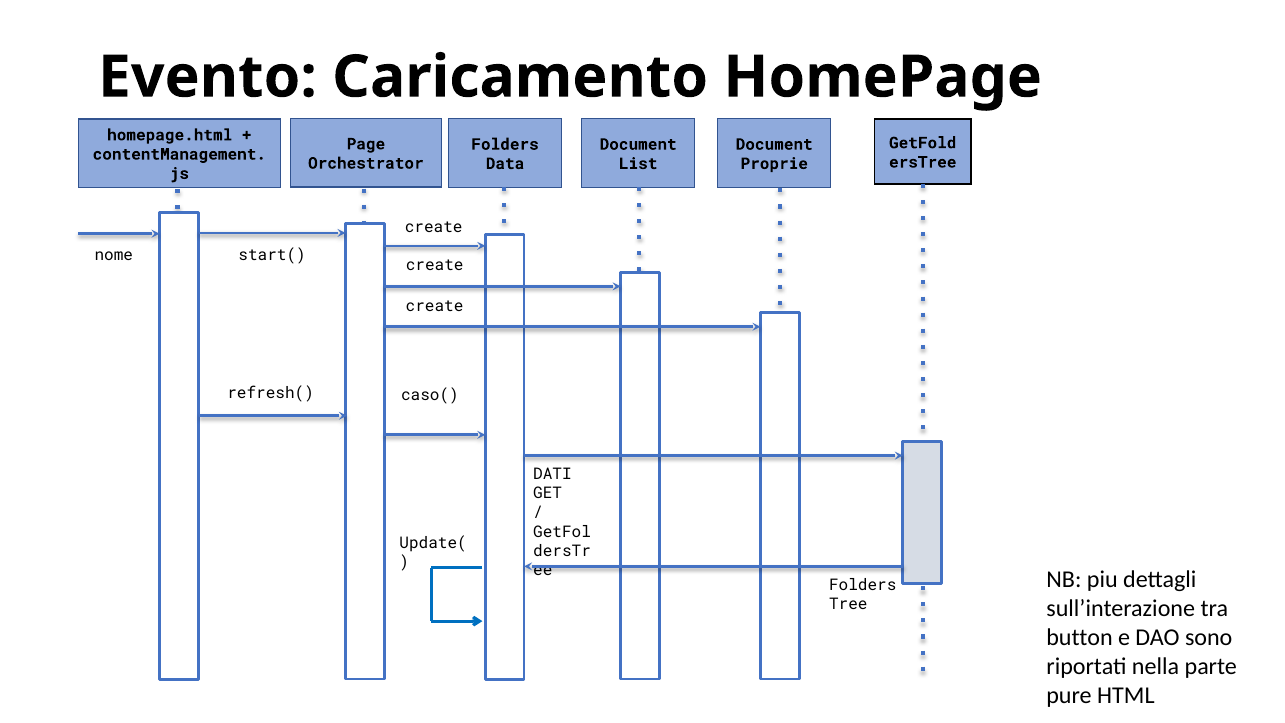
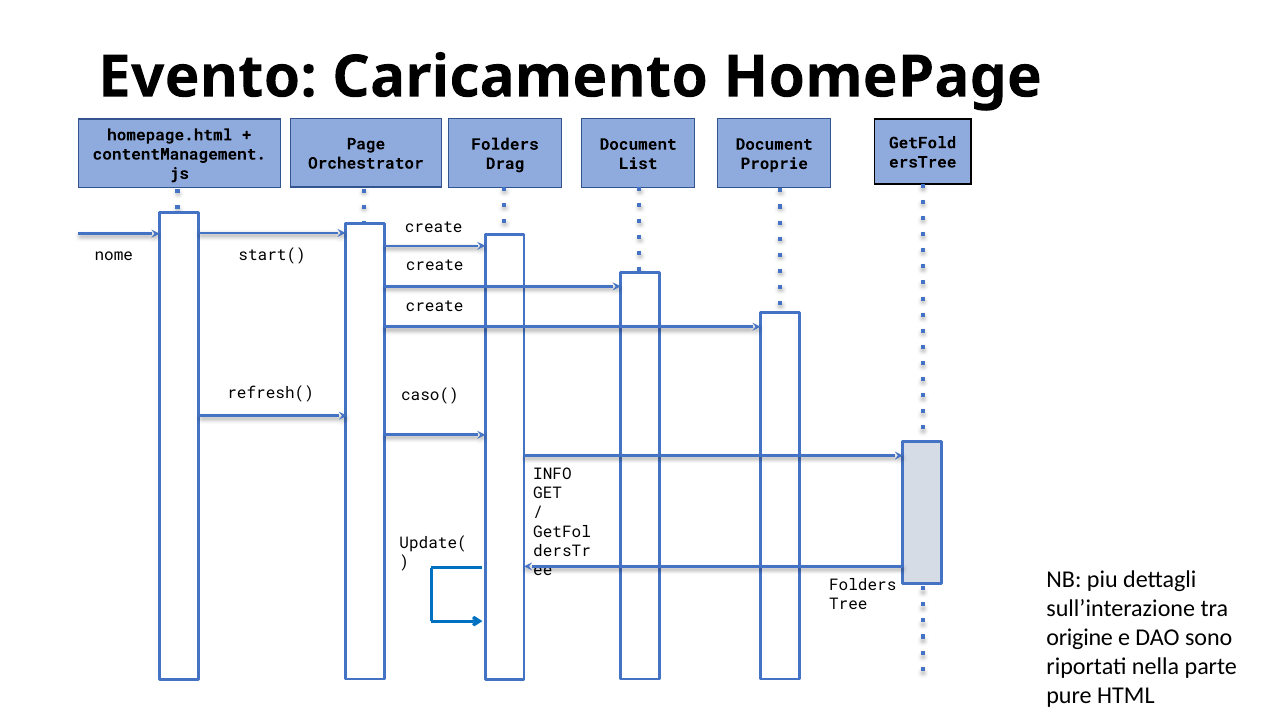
Data: Data -> Drag
DATI: DATI -> INFO
button: button -> origine
